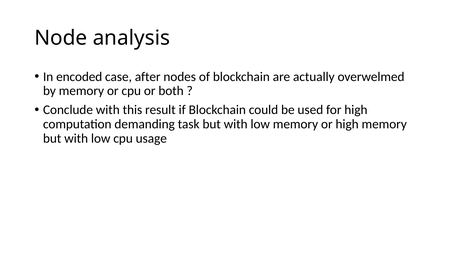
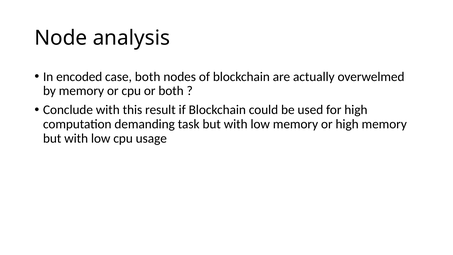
case after: after -> both
